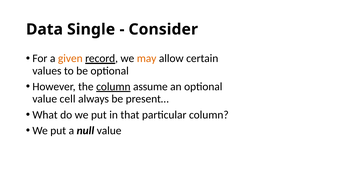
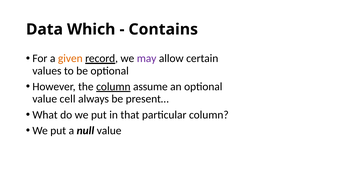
Single: Single -> Which
Consider: Consider -> Contains
may colour: orange -> purple
